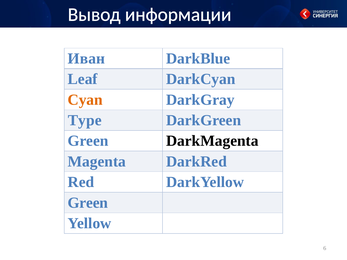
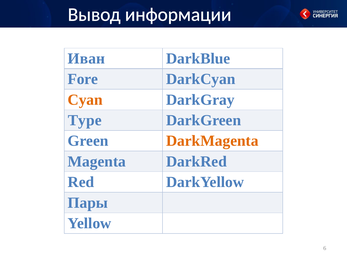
Leaf: Leaf -> Fore
DarkMagenta colour: black -> orange
Green at (88, 203): Green -> Пары
